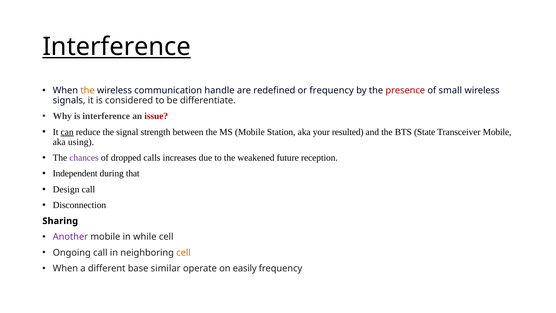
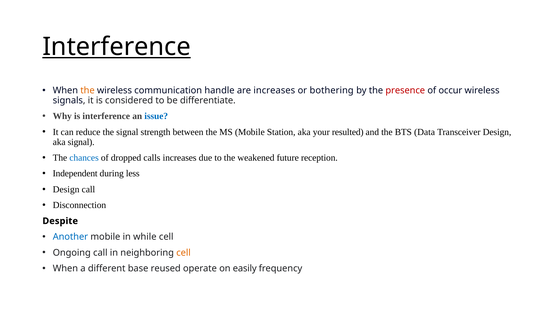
are redefined: redefined -> increases
or frequency: frequency -> bothering
small: small -> occur
issue colour: red -> blue
can underline: present -> none
State: State -> Data
Transceiver Mobile: Mobile -> Design
aka using: using -> signal
chances colour: purple -> blue
that: that -> less
Sharing: Sharing -> Despite
Another colour: purple -> blue
similar: similar -> reused
